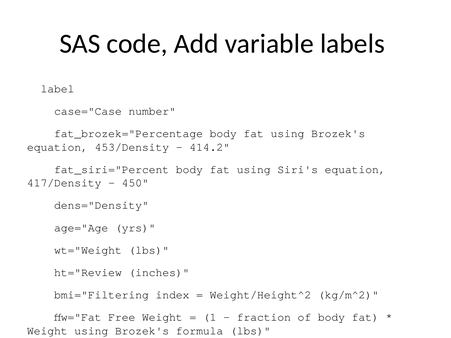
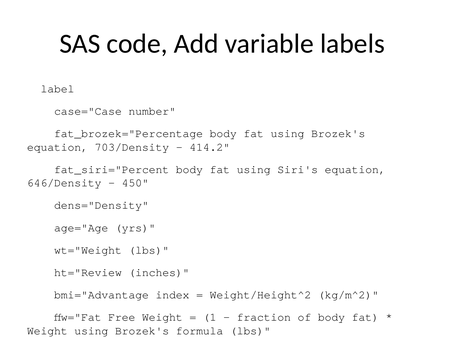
453/Density: 453/Density -> 703/Density
417/Density: 417/Density -> 646/Density
bmi="Filtering: bmi="Filtering -> bmi="Advantage
